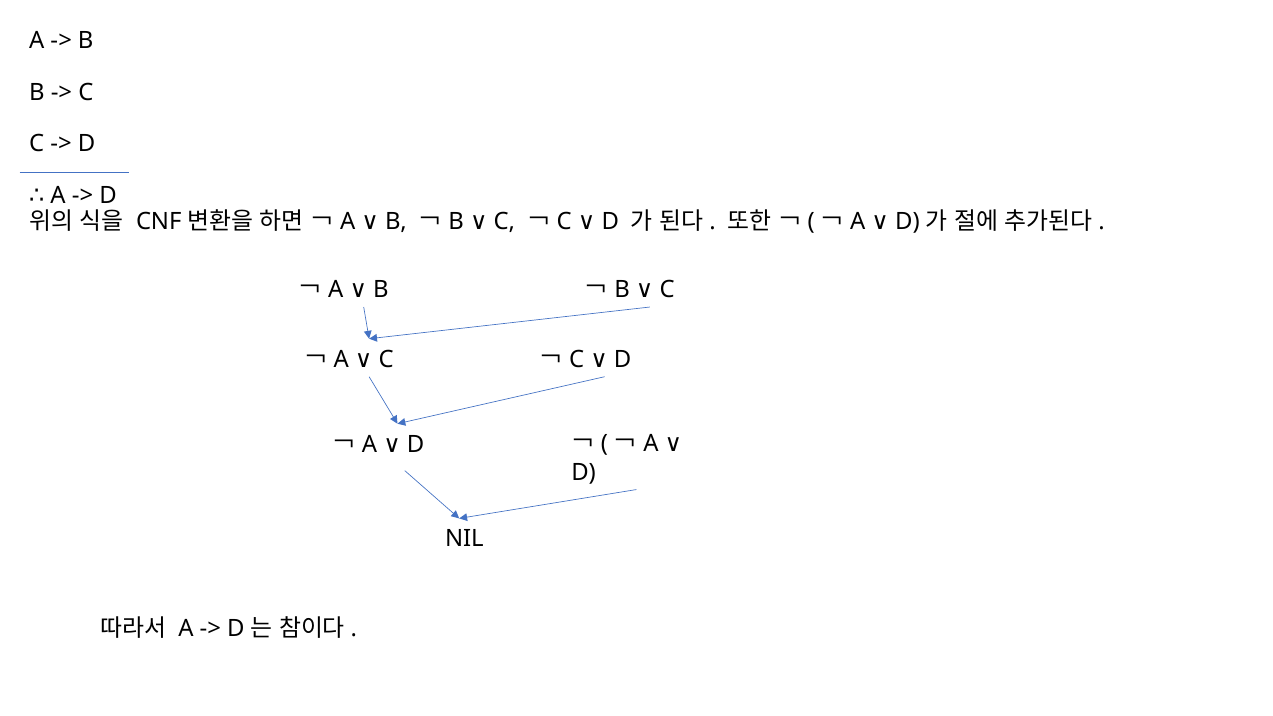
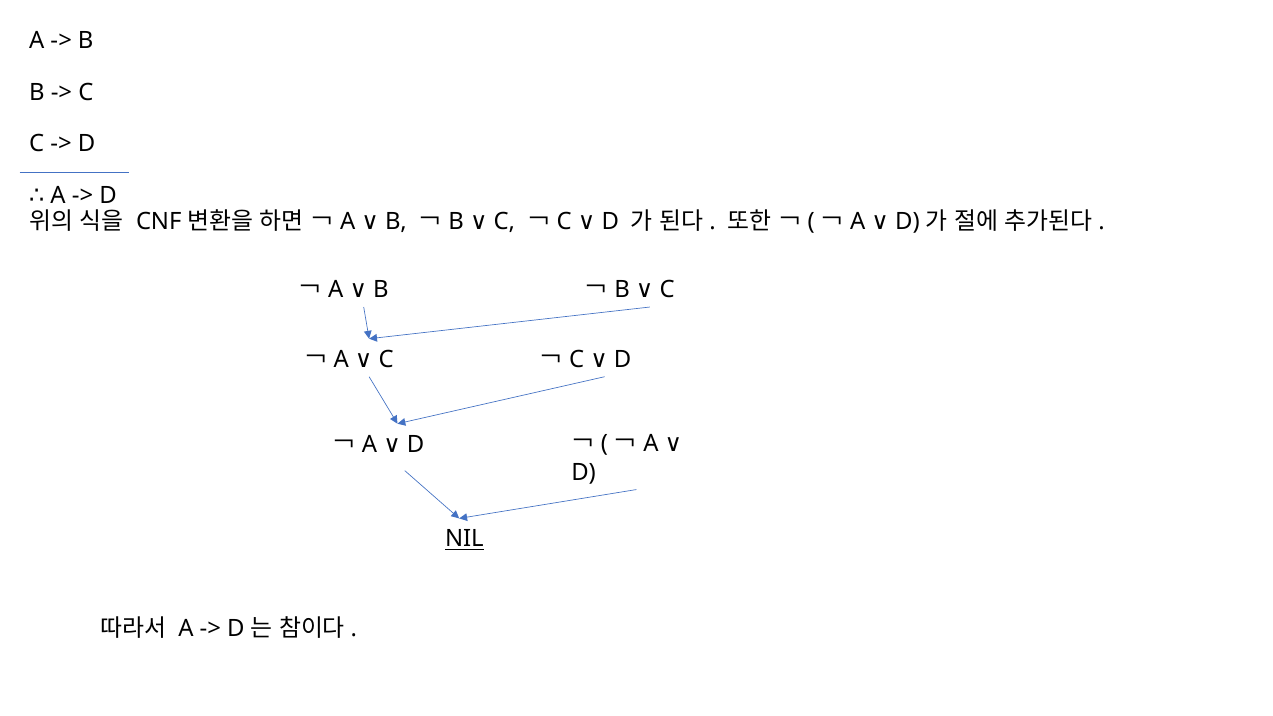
NIL underline: none -> present
